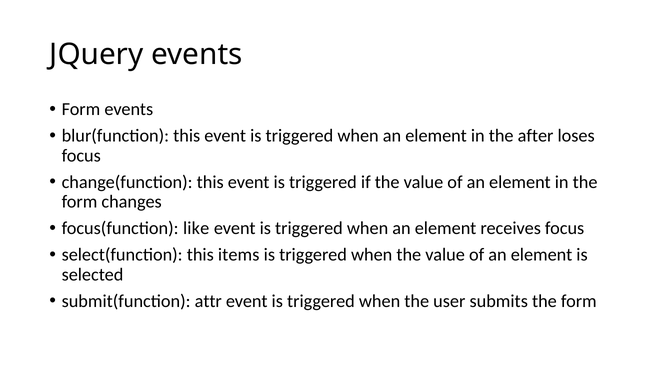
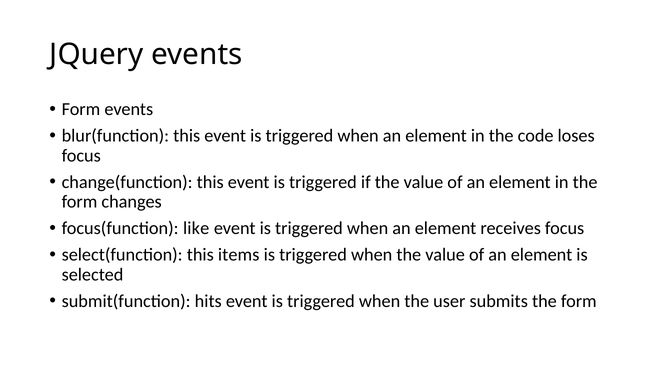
after: after -> code
attr: attr -> hits
